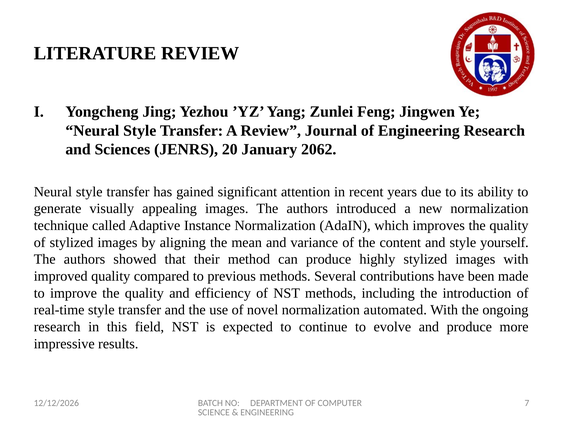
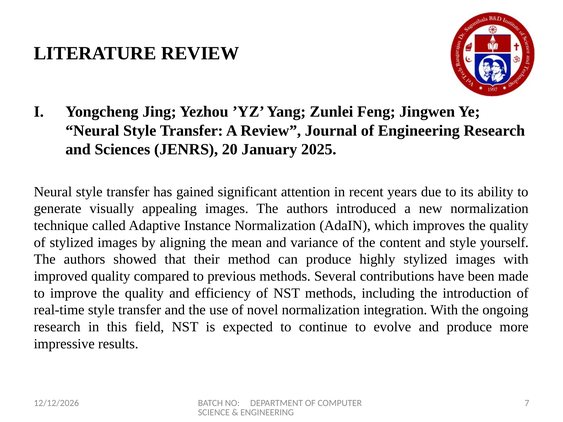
2062: 2062 -> 2025
automated: automated -> integration
